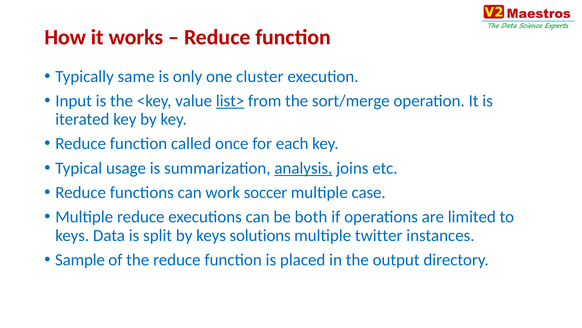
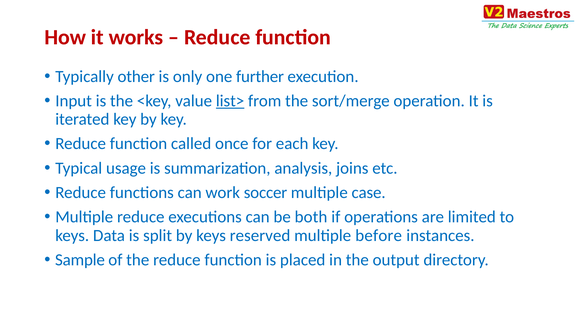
same: same -> other
cluster: cluster -> further
analysis underline: present -> none
solutions: solutions -> reserved
twitter: twitter -> before
